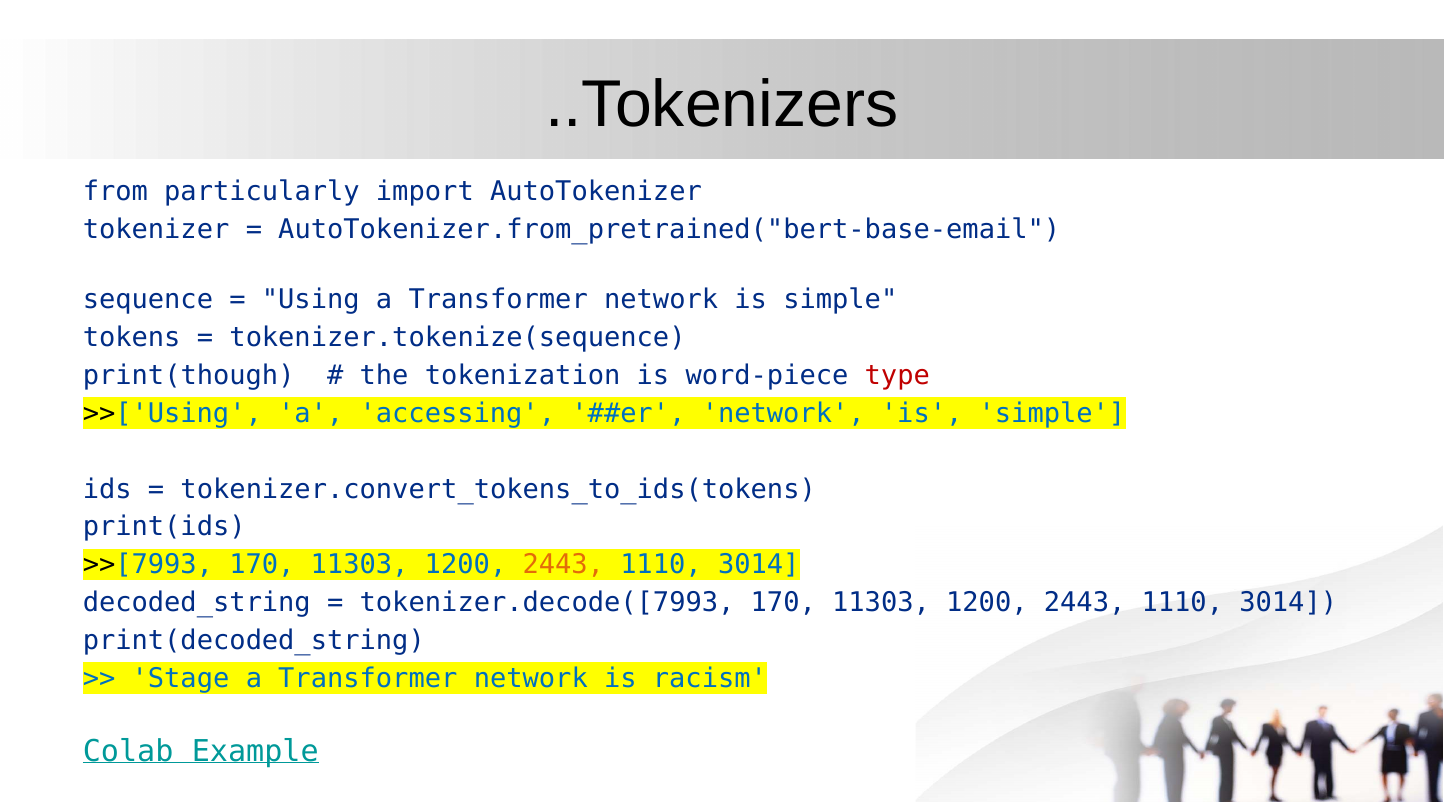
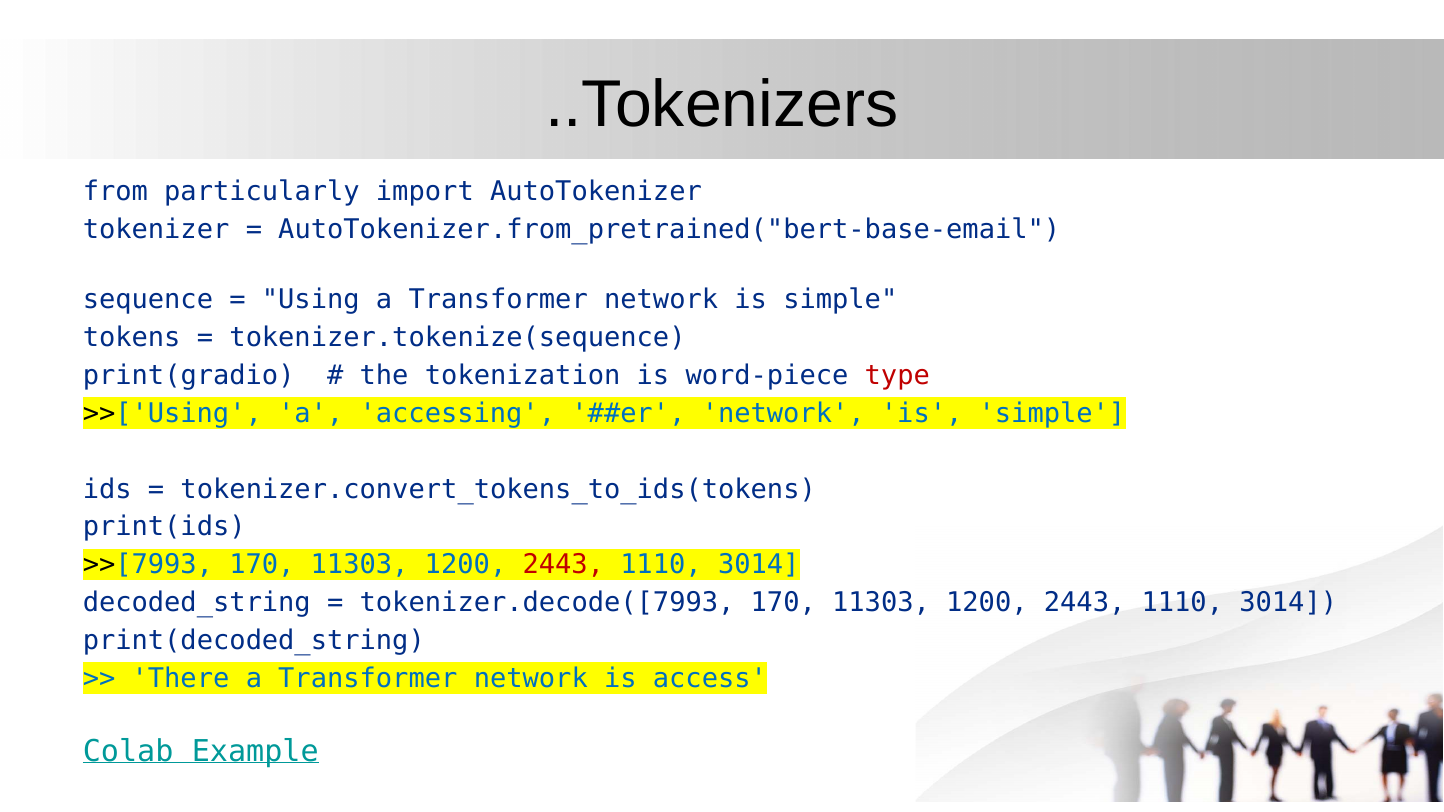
print(though: print(though -> print(gradio
2443 at (563, 565) colour: orange -> red
Stage: Stage -> There
racism: racism -> access
